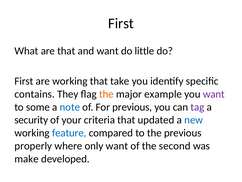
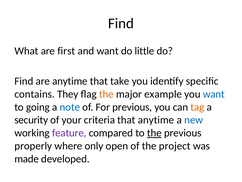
First at (121, 23): First -> Find
are that: that -> first
First at (24, 81): First -> Find
are working: working -> anytime
want at (214, 94) colour: purple -> blue
some: some -> going
tag colour: purple -> orange
that updated: updated -> anytime
feature colour: blue -> purple
the at (154, 133) underline: none -> present
only want: want -> open
second: second -> project
make: make -> made
